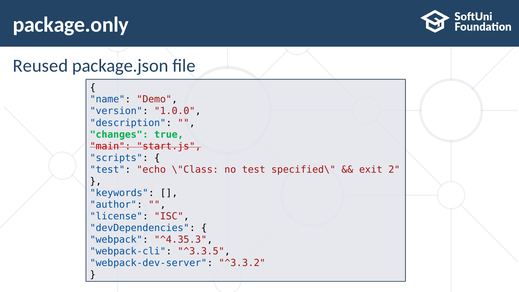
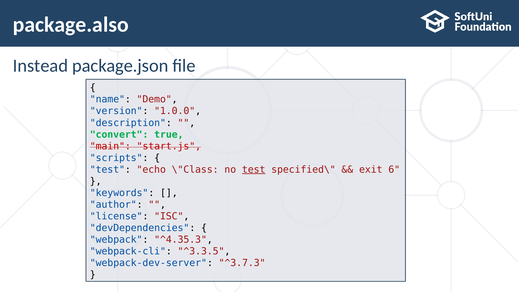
package.only: package.only -> package.also
Reused: Reused -> Instead
changes: changes -> convert
test at (254, 169) underline: none -> present
2: 2 -> 6
^3.3.2: ^3.3.2 -> ^3.7.3
